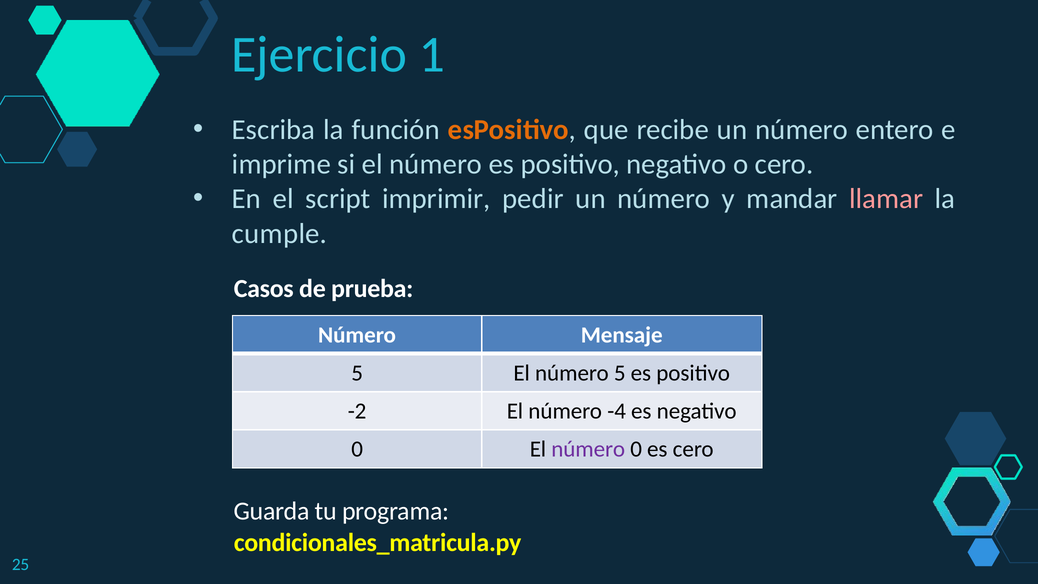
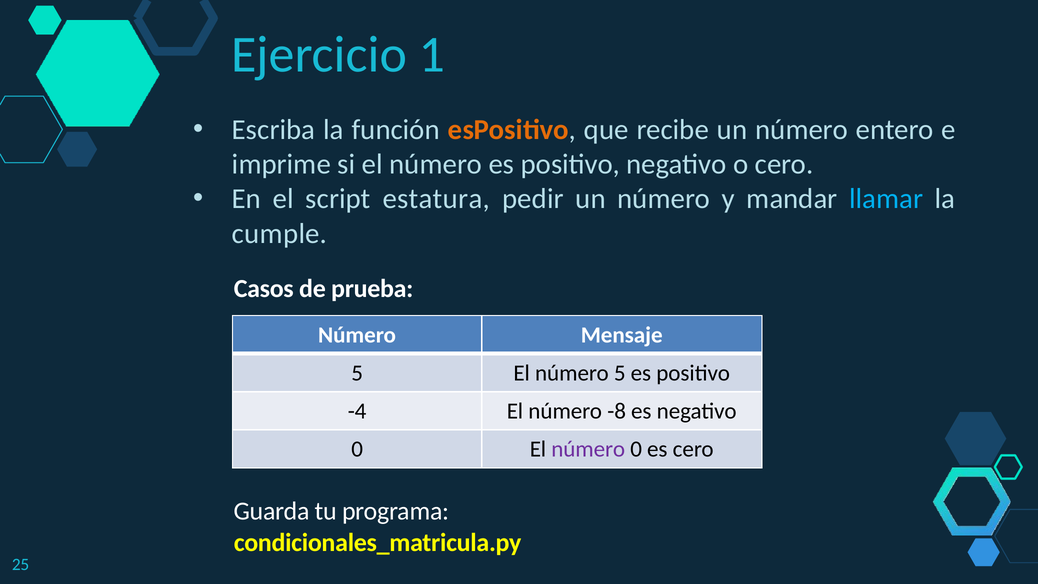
imprimir: imprimir -> estatura
llamar colour: pink -> light blue
-2: -2 -> -4
-4: -4 -> -8
